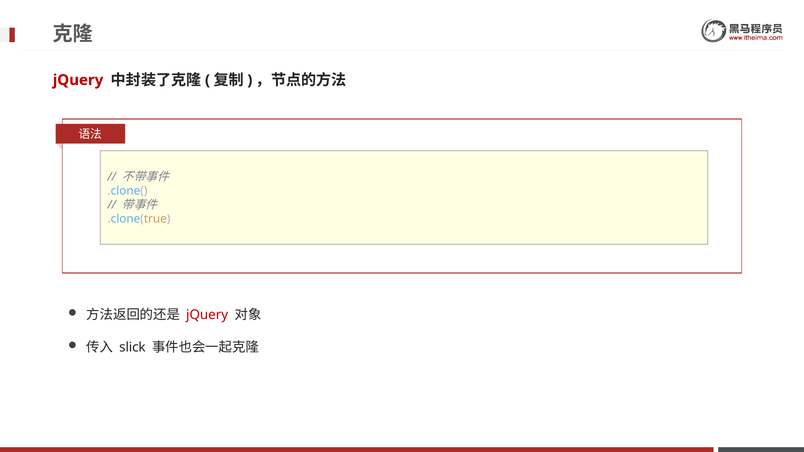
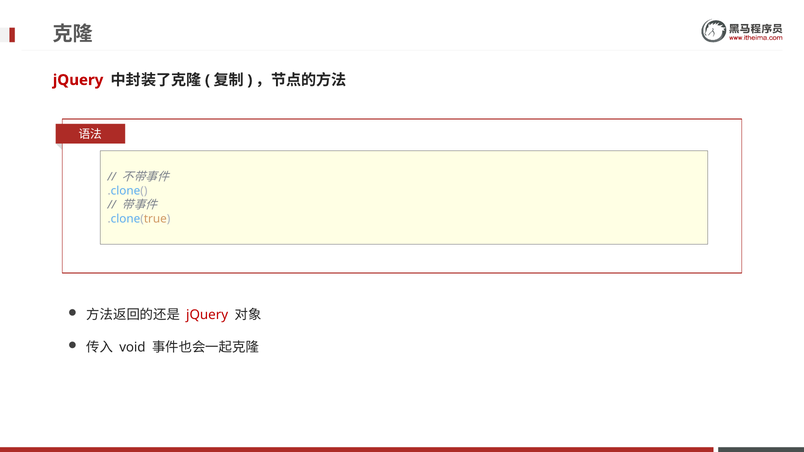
slick: slick -> void
